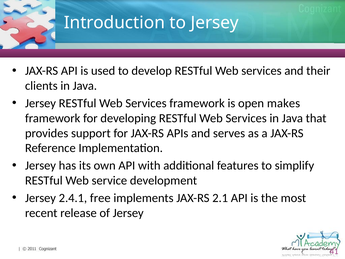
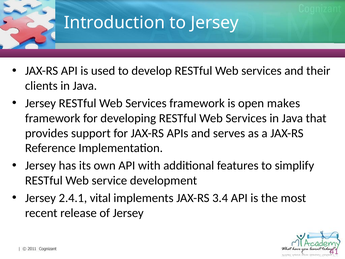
free: free -> vital
2.1: 2.1 -> 3.4
